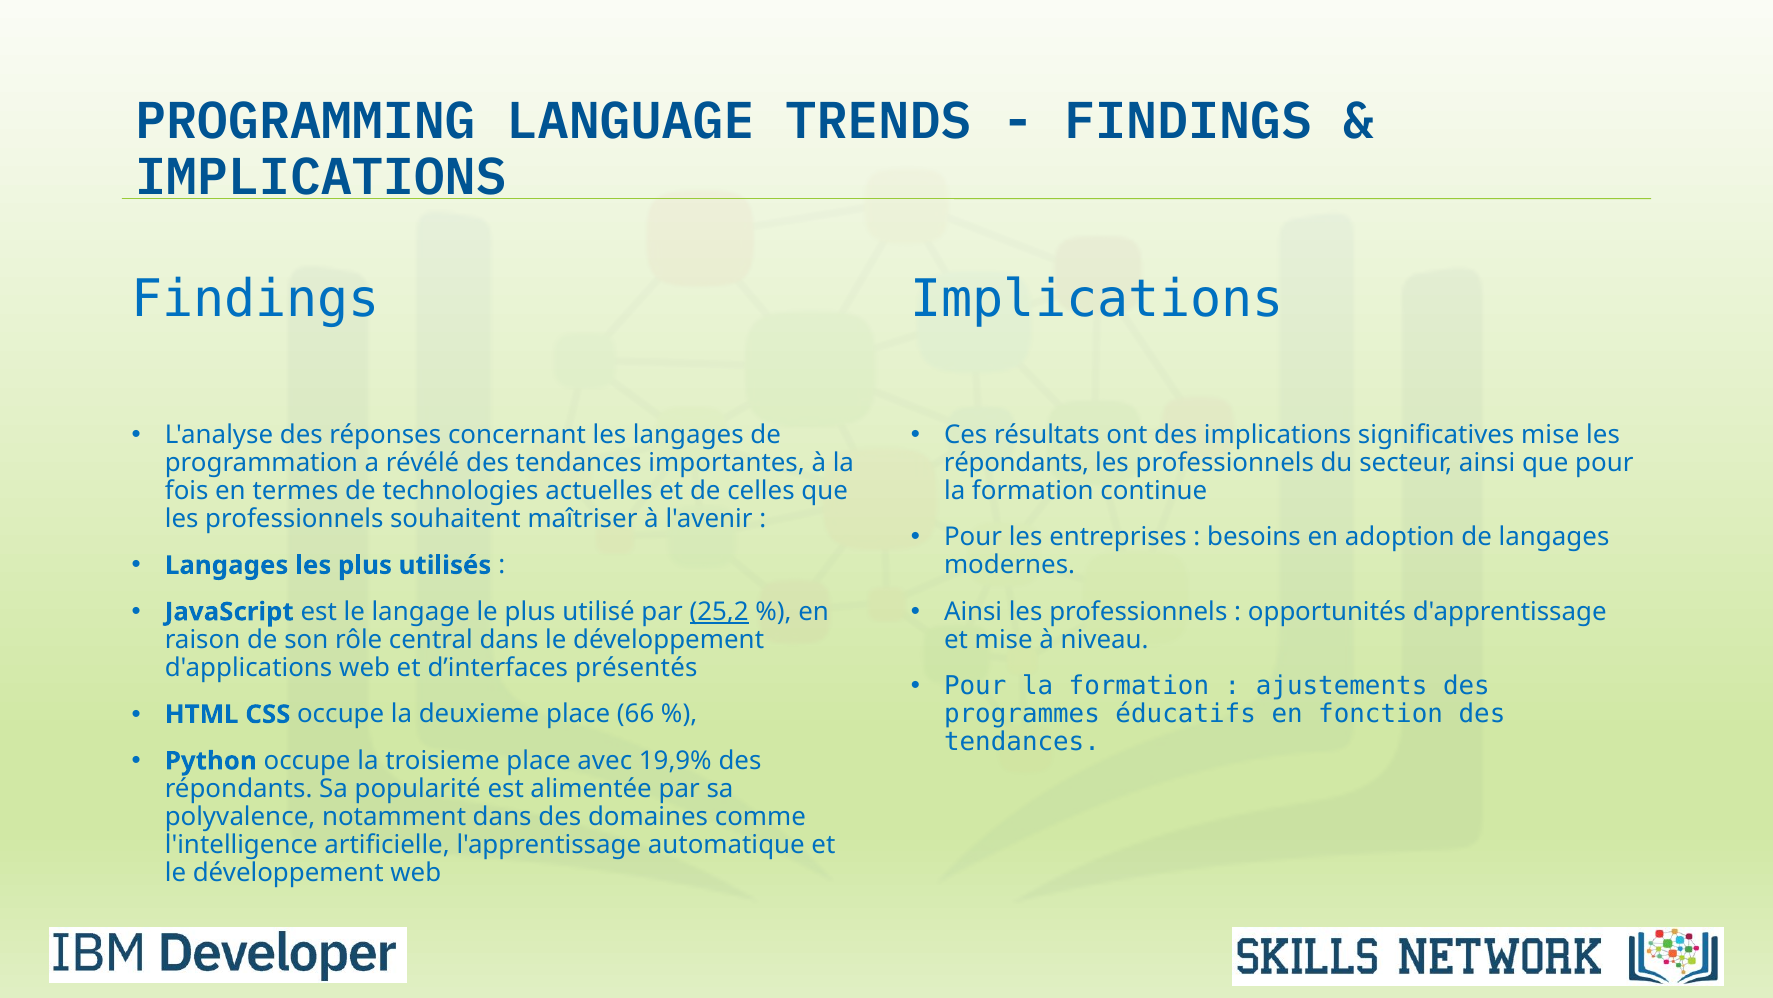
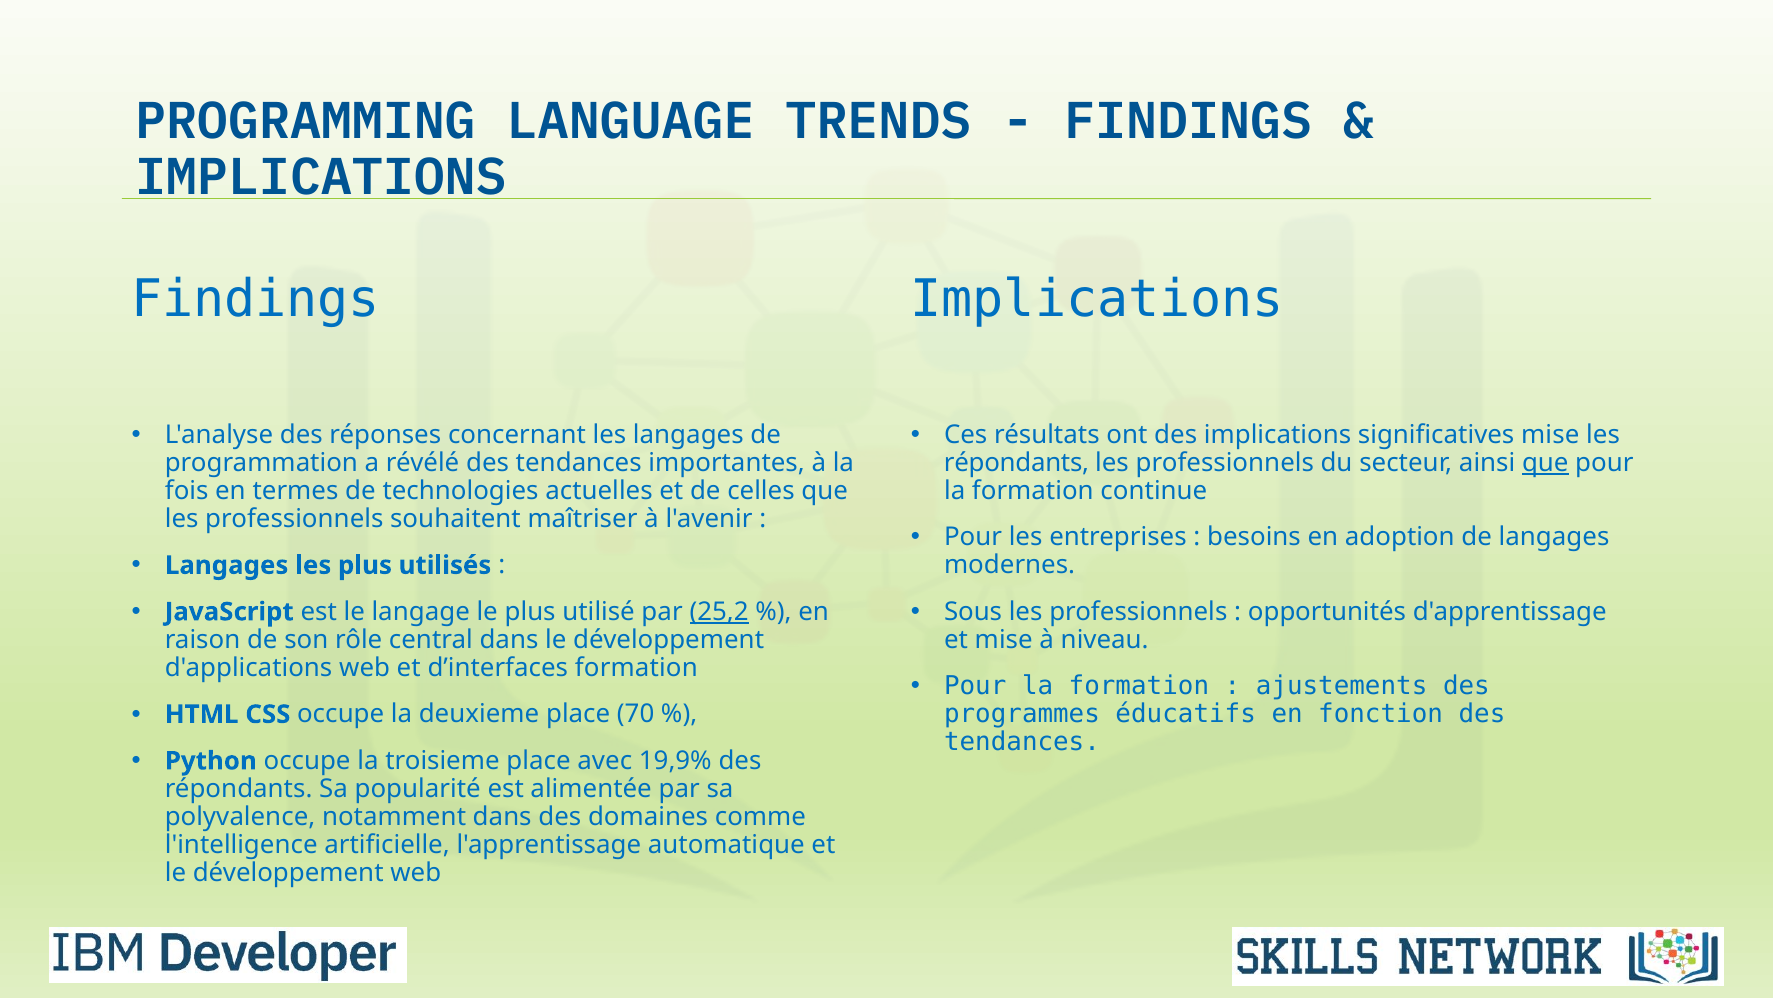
que at (1545, 462) underline: none -> present
Ainsi at (973, 611): Ainsi -> Sous
d’interfaces présentés: présentés -> formation
66: 66 -> 70
